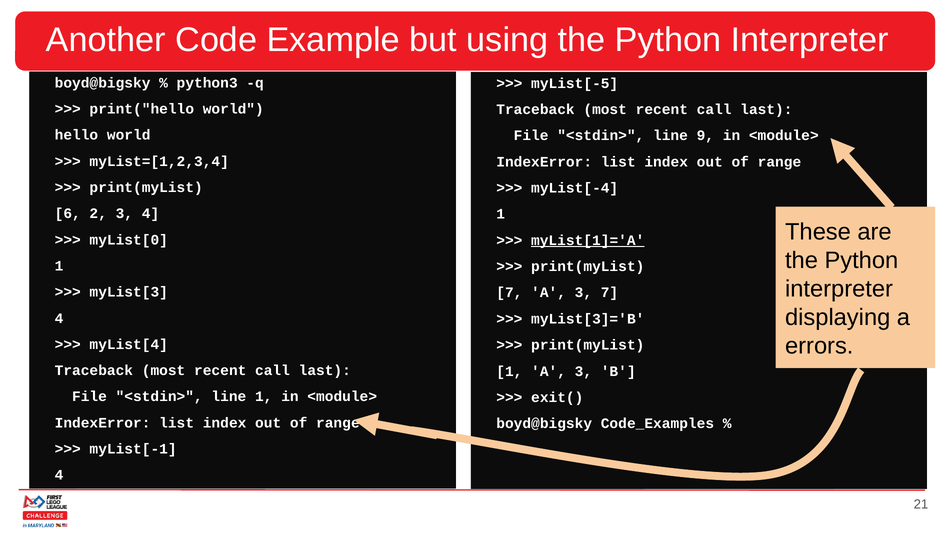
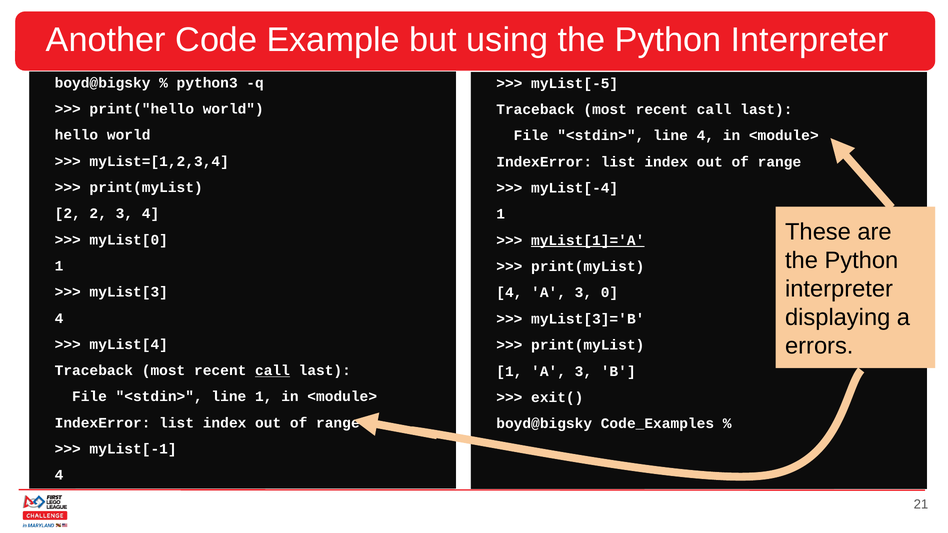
line 9: 9 -> 4
6 at (68, 214): 6 -> 2
7 at (509, 293): 7 -> 4
3 7: 7 -> 0
call at (272, 371) underline: none -> present
